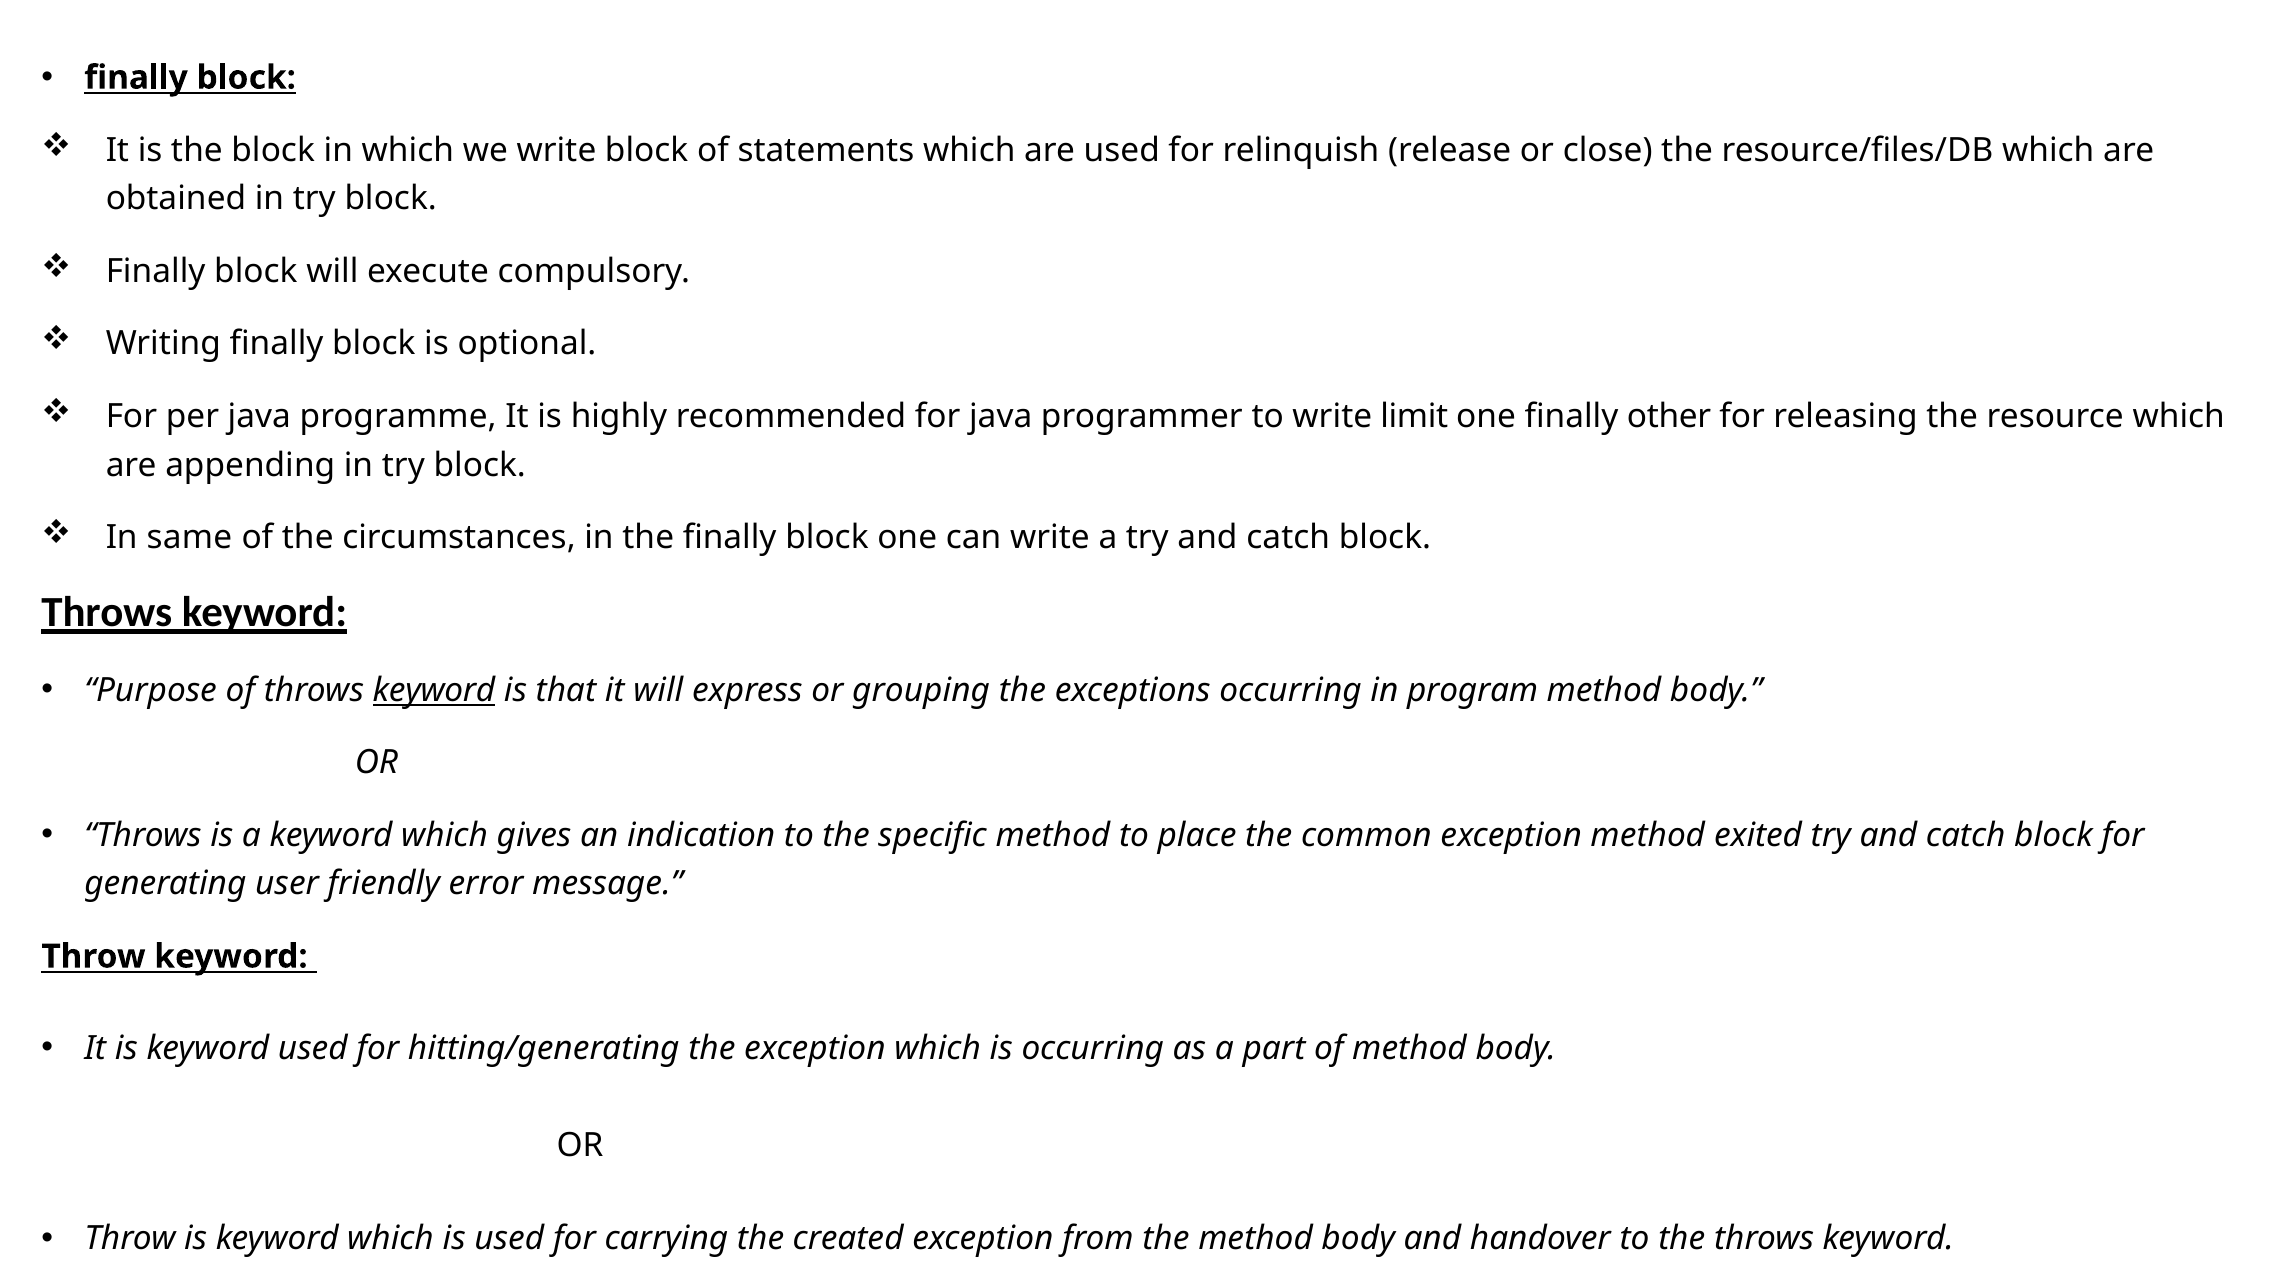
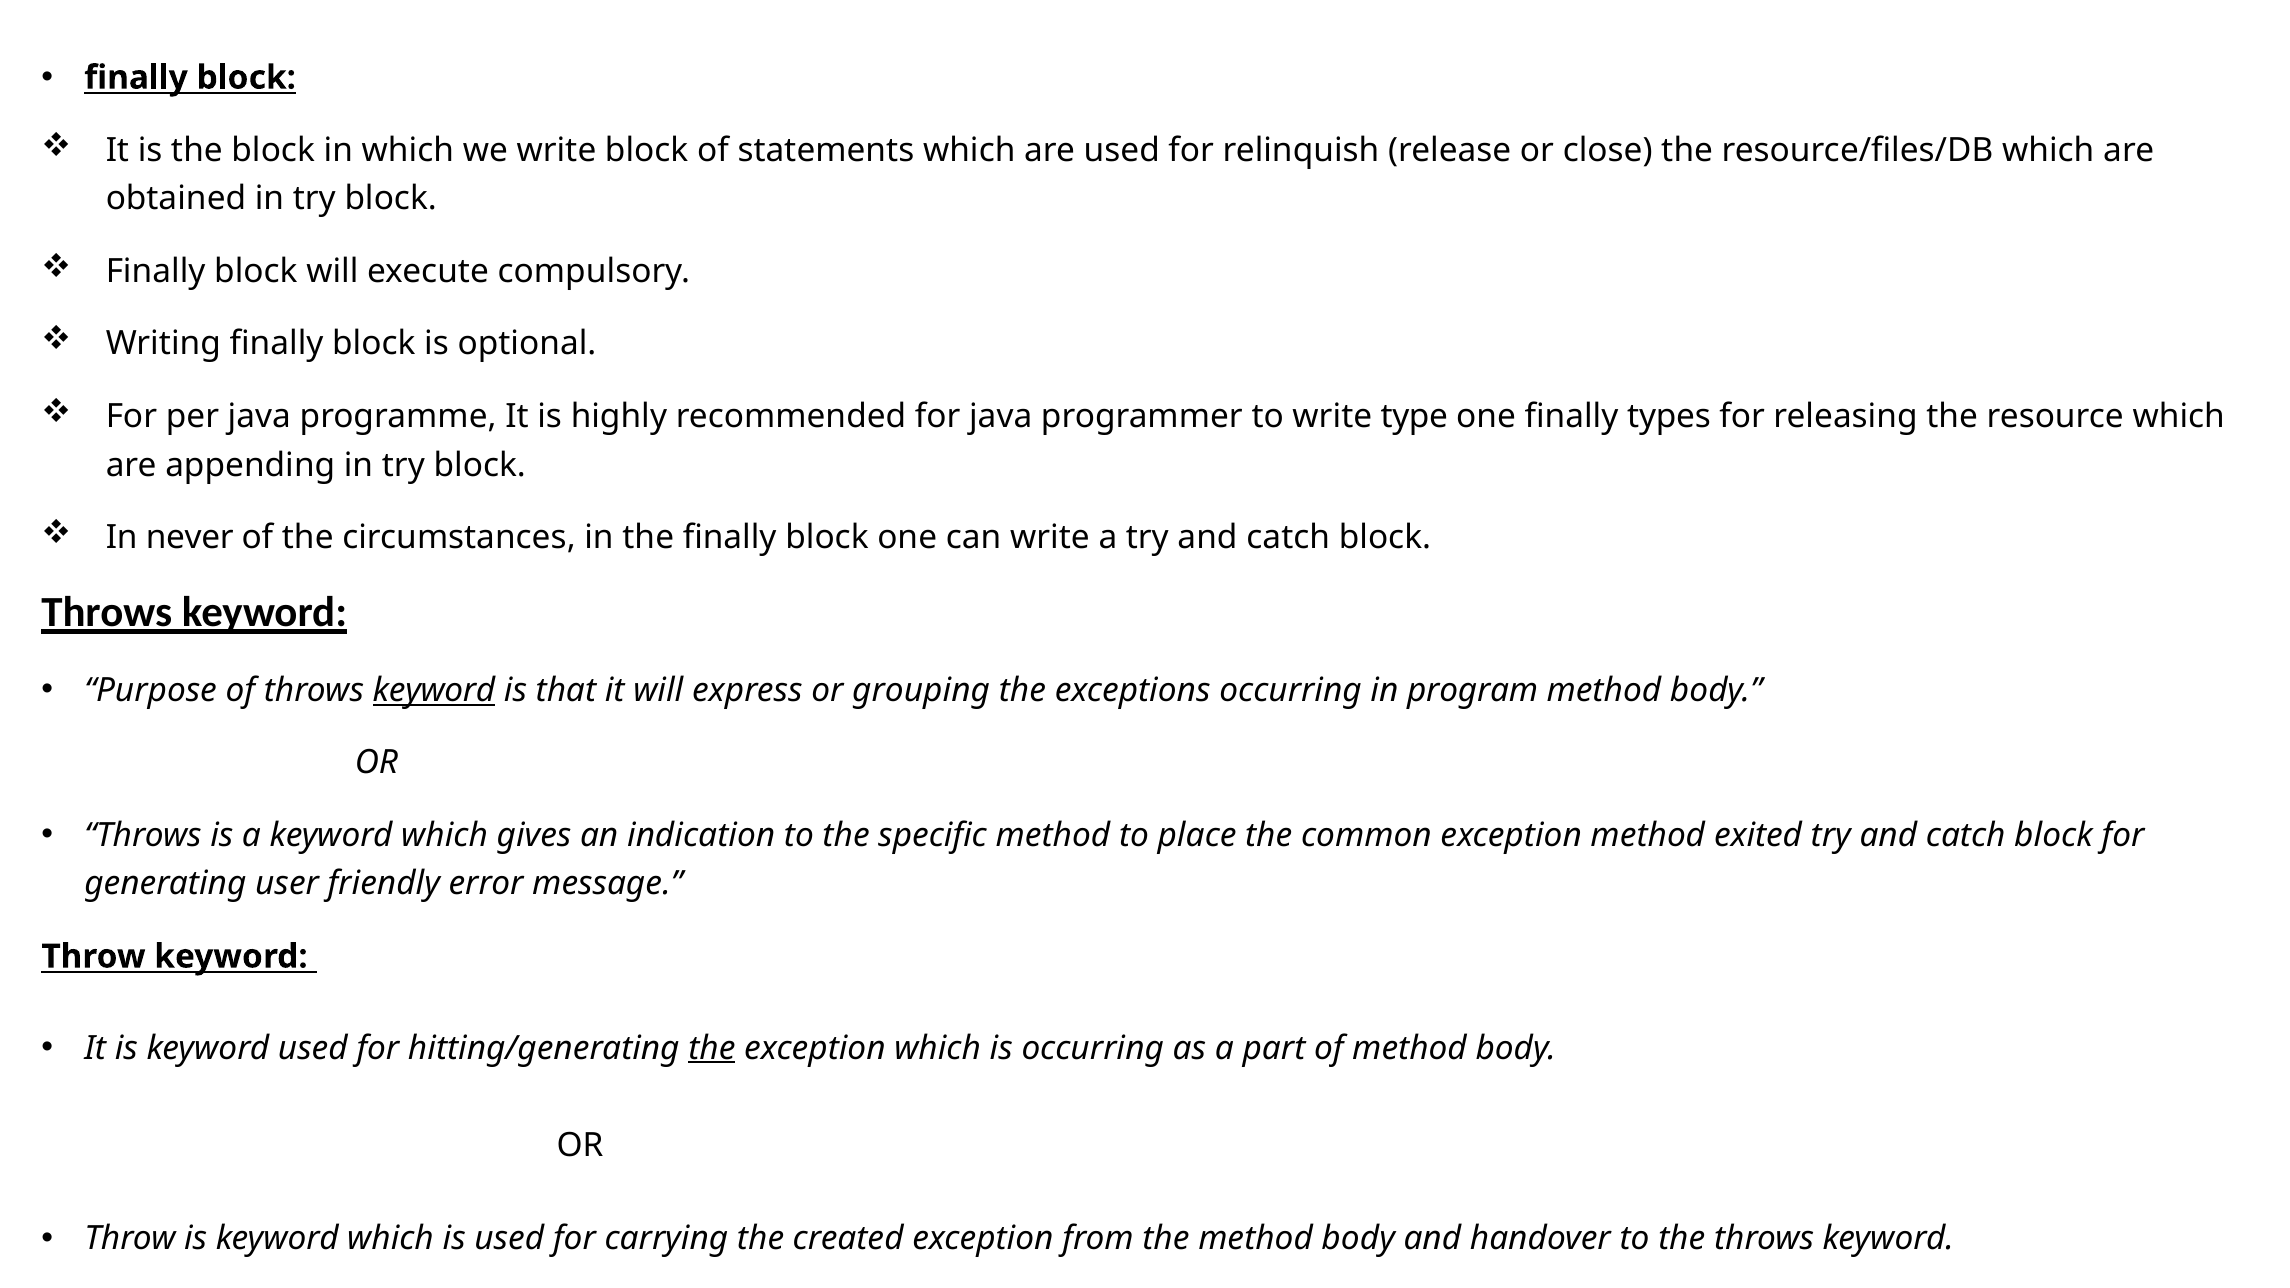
limit: limit -> type
other: other -> types
same: same -> never
the at (712, 1048) underline: none -> present
